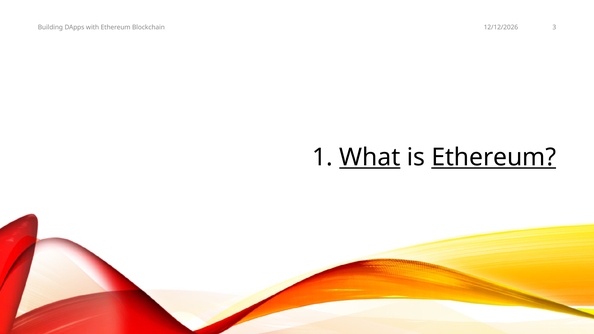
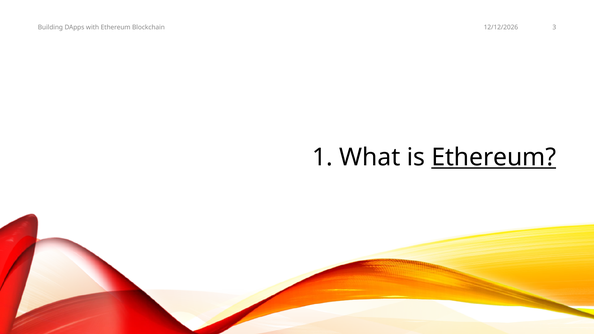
What underline: present -> none
